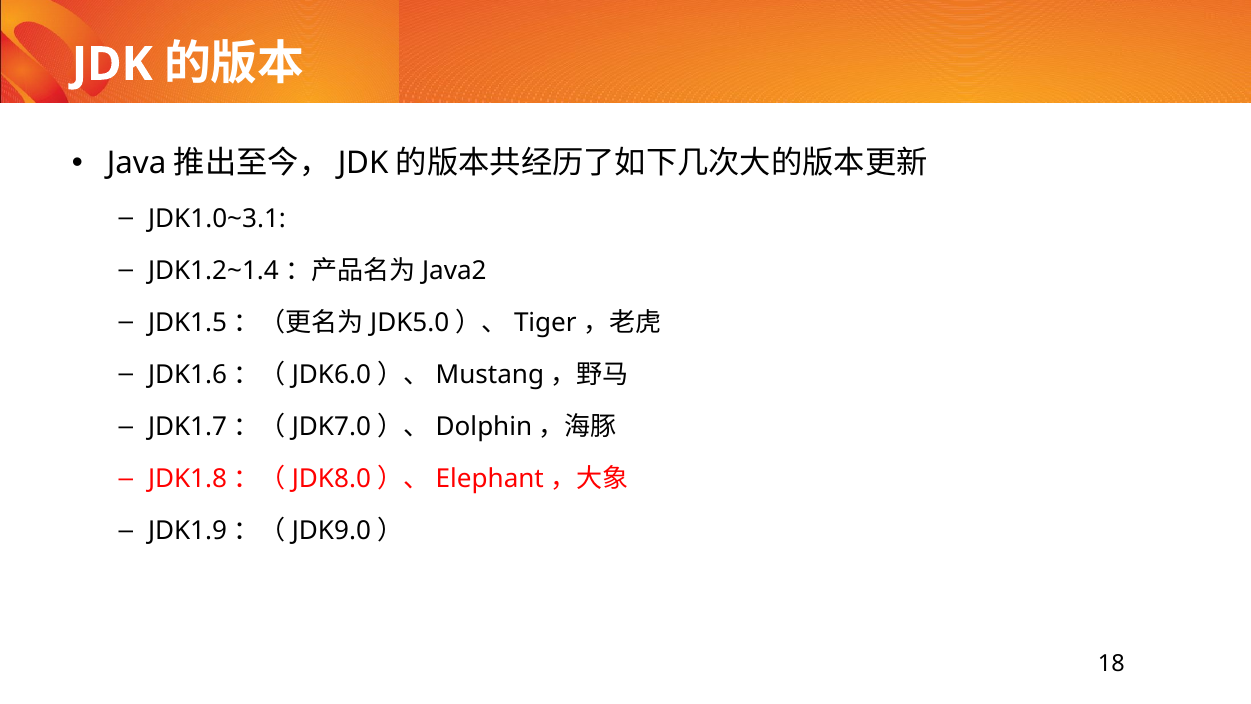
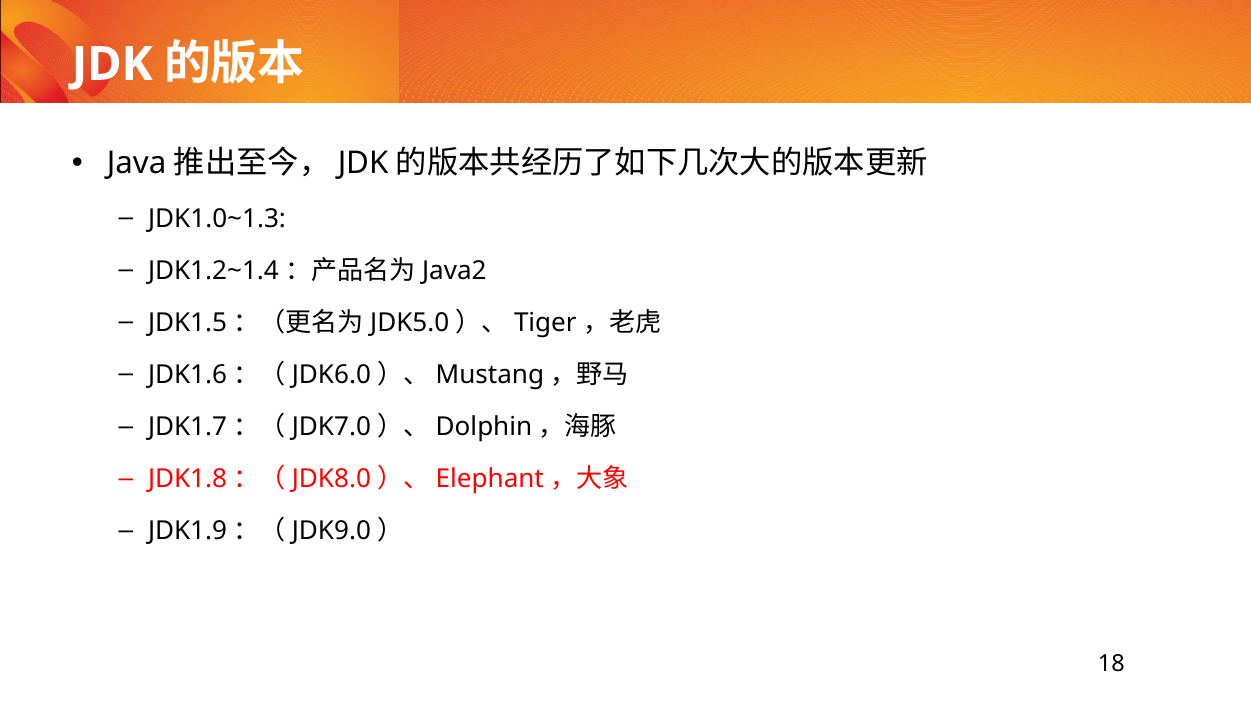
JDK1.0~3.1: JDK1.0~3.1 -> JDK1.0~1.3
